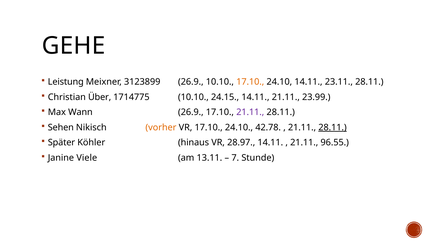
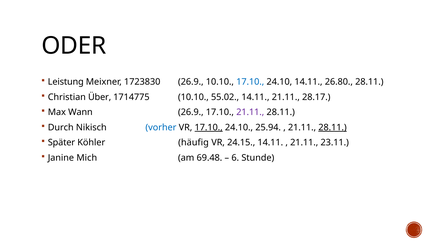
GEHE: GEHE -> ODER
3123899: 3123899 -> 1723830
17.10 at (250, 82) colour: orange -> blue
23.11: 23.11 -> 26.80
24.15: 24.15 -> 55.02
23.99: 23.99 -> 28.17
Sehen: Sehen -> Durch
vorher colour: orange -> blue
17.10 at (209, 128) underline: none -> present
42.78: 42.78 -> 25.94
hinaus: hinaus -> häufig
28.97: 28.97 -> 24.15
96.55: 96.55 -> 23.11
Viele: Viele -> Mich
13.11: 13.11 -> 69.48
7: 7 -> 6
